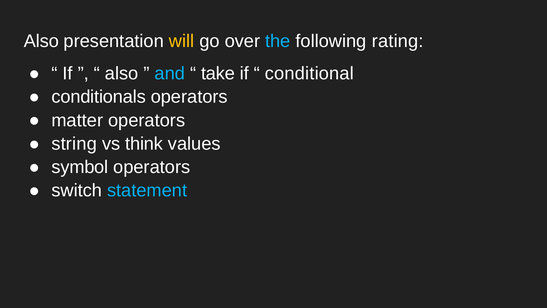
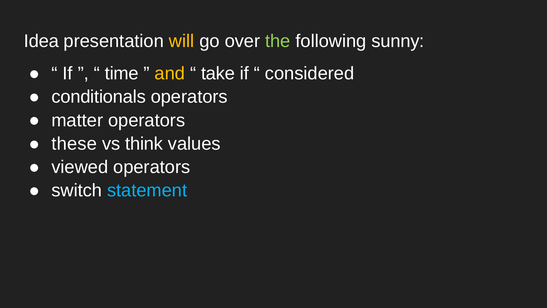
Also at (41, 41): Also -> Idea
the colour: light blue -> light green
rating: rating -> sunny
also at (122, 73): also -> time
and colour: light blue -> yellow
conditional: conditional -> considered
string: string -> these
symbol: symbol -> viewed
